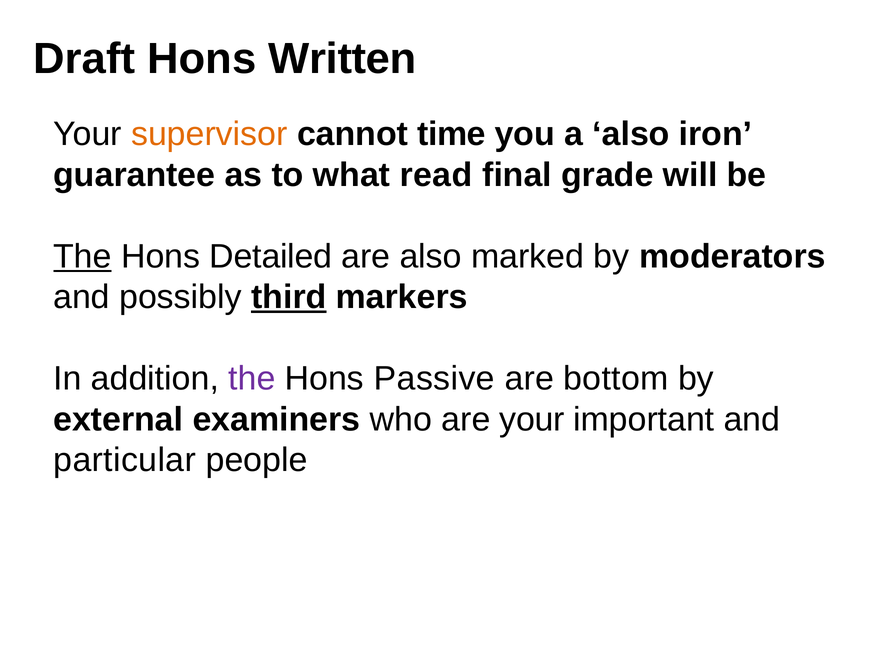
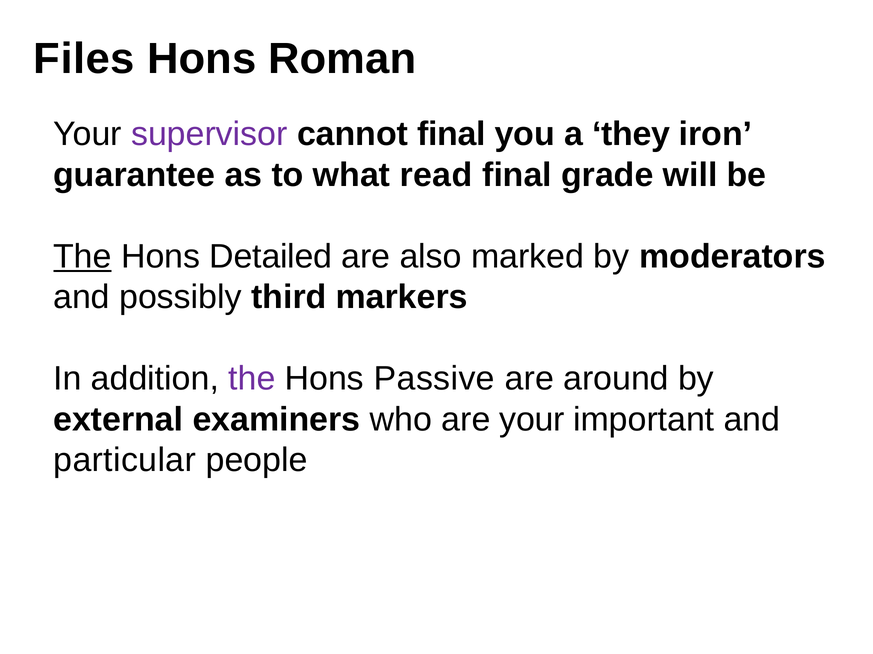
Draft: Draft -> Files
Written: Written -> Roman
supervisor colour: orange -> purple
cannot time: time -> final
a also: also -> they
third underline: present -> none
bottom: bottom -> around
